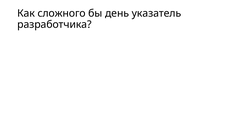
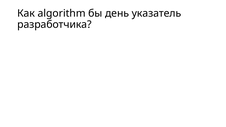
сложного: сложного -> algorithm
